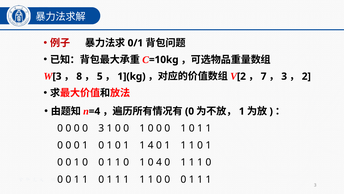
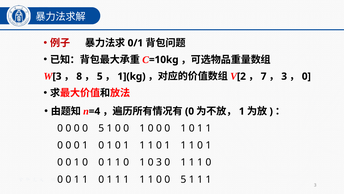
2 at (306, 76): 2 -> 0
0 0 0 3: 3 -> 5
4 at (151, 145): 4 -> 1
0 4: 4 -> 3
0 at (183, 179): 0 -> 5
